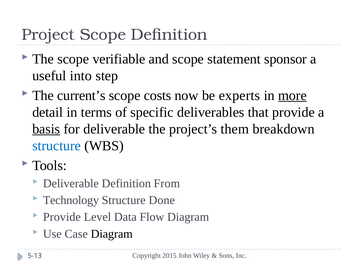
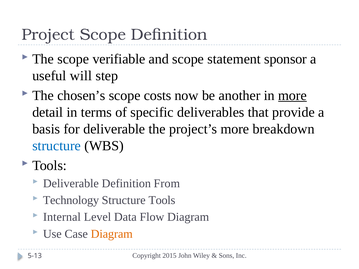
into: into -> will
current’s: current’s -> chosen’s
experts: experts -> another
basis underline: present -> none
project’s them: them -> more
Structure Done: Done -> Tools
Provide at (62, 217): Provide -> Internal
Diagram at (112, 234) colour: black -> orange
